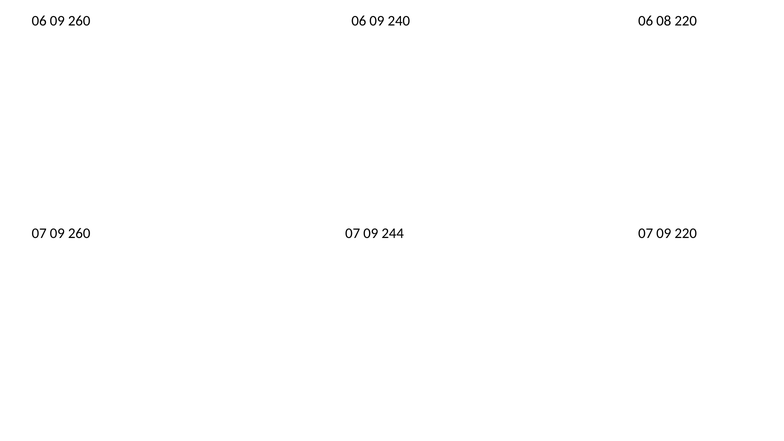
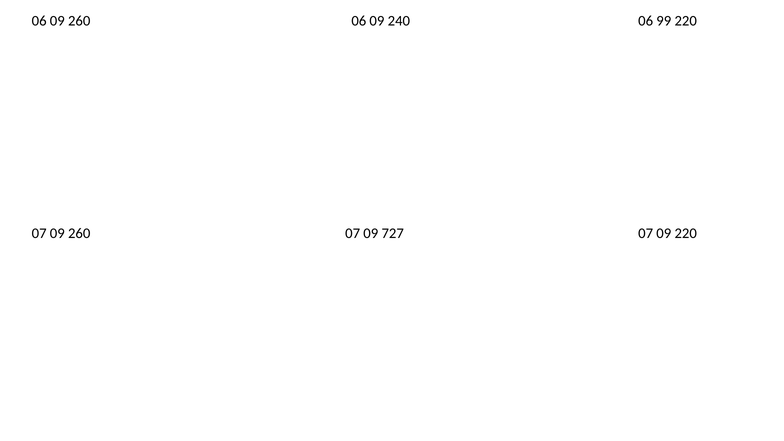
08: 08 -> 99
244: 244 -> 727
